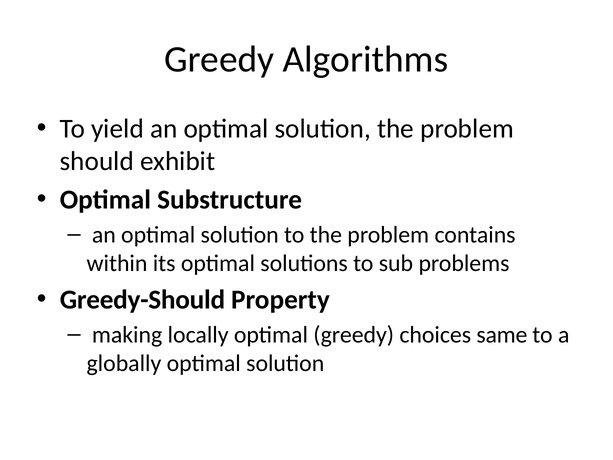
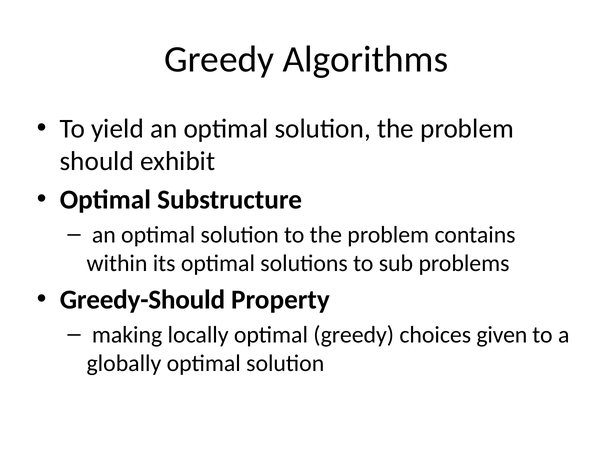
same: same -> given
